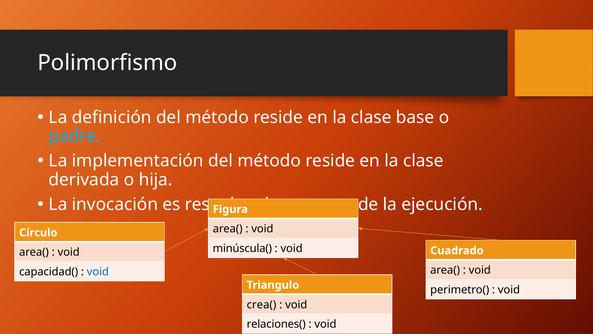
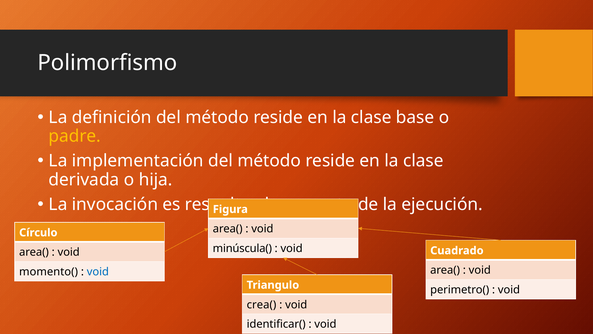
padre colour: light blue -> yellow
capacidad(: capacidad( -> momento(
relaciones(: relaciones( -> identificar(
